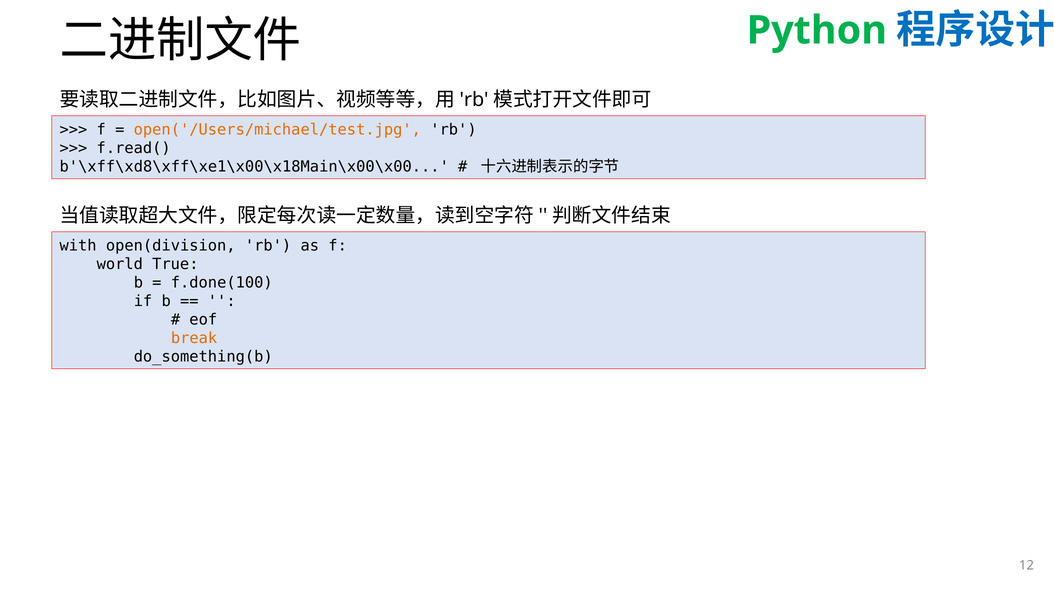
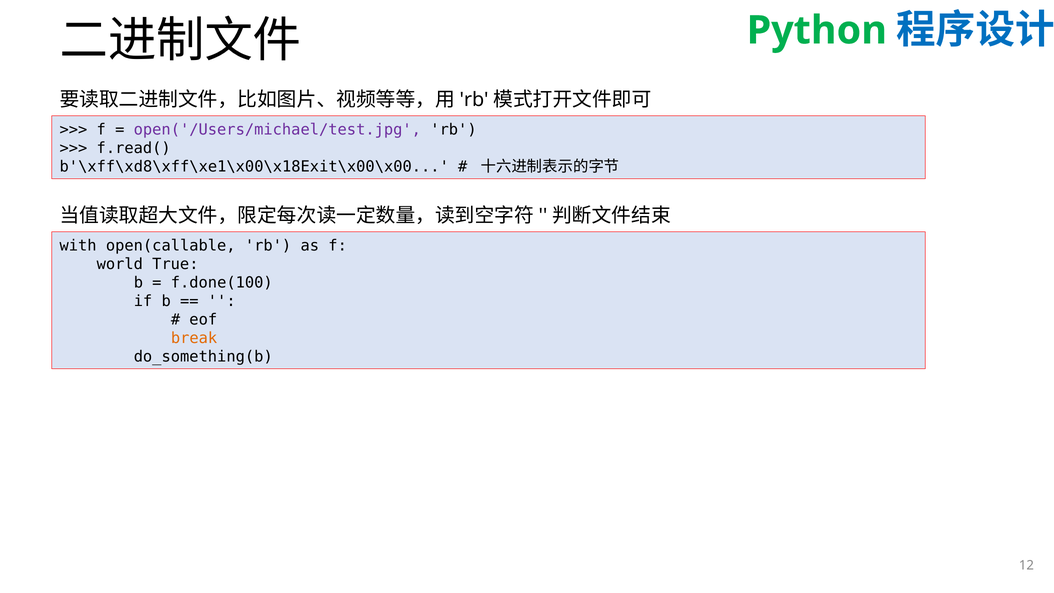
open('/Users/michael/test.jpg colour: orange -> purple
b'\xff\xd8\xff\xe1\x00\x18Main\x00\x00: b'\xff\xd8\xff\xe1\x00\x18Main\x00\x00 -> b'\xff\xd8\xff\xe1\x00\x18Exit\x00\x00
open(division: open(division -> open(callable
